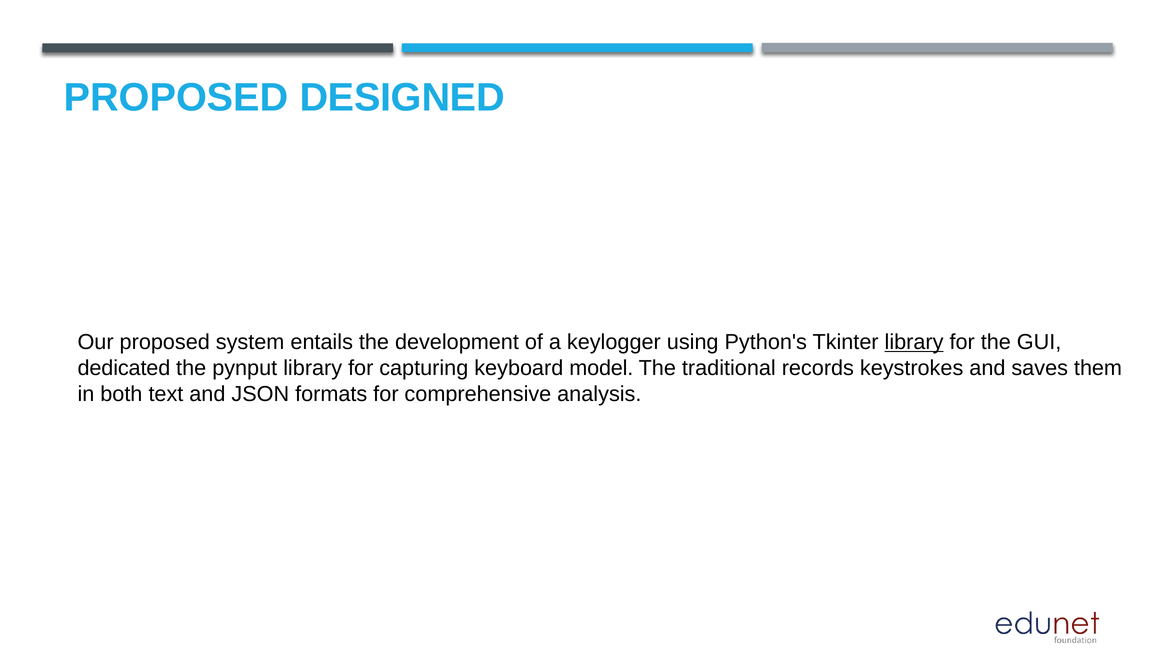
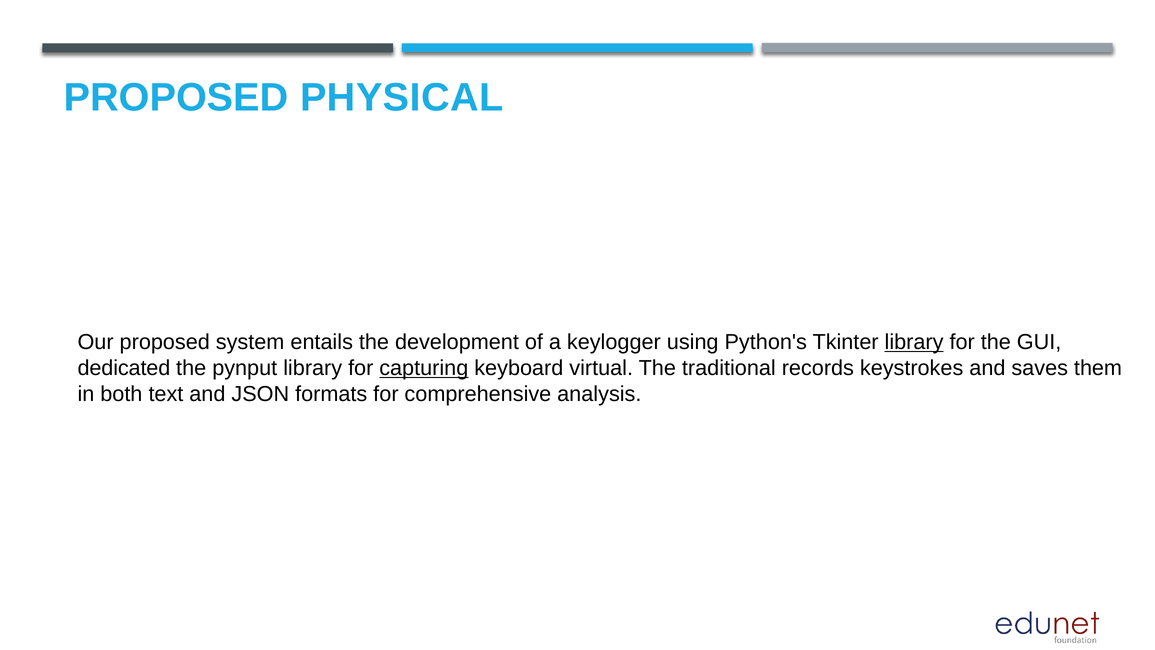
DESIGNED: DESIGNED -> PHYSICAL
capturing underline: none -> present
model: model -> virtual
